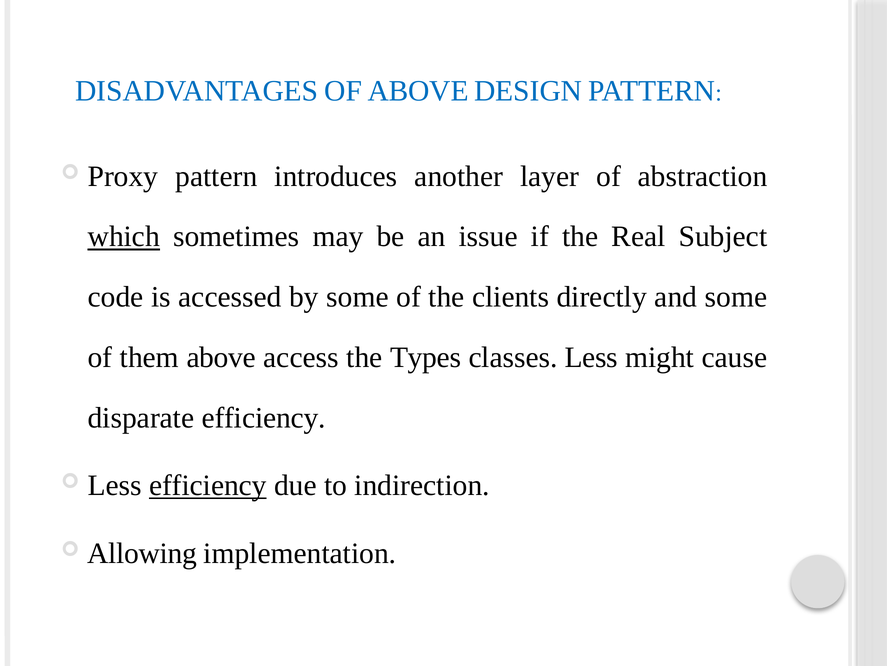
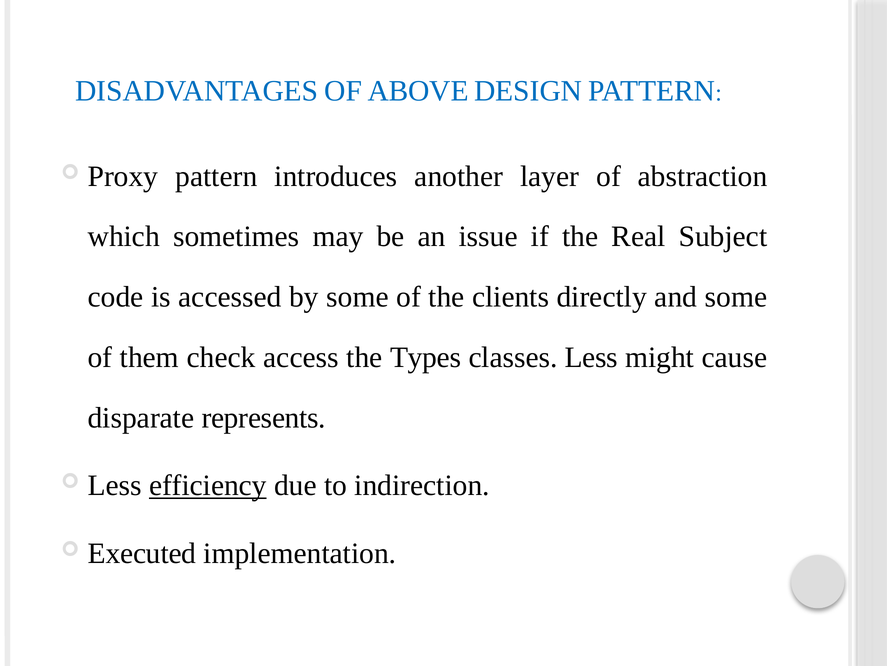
which underline: present -> none
them above: above -> check
disparate efficiency: efficiency -> represents
Allowing: Allowing -> Executed
